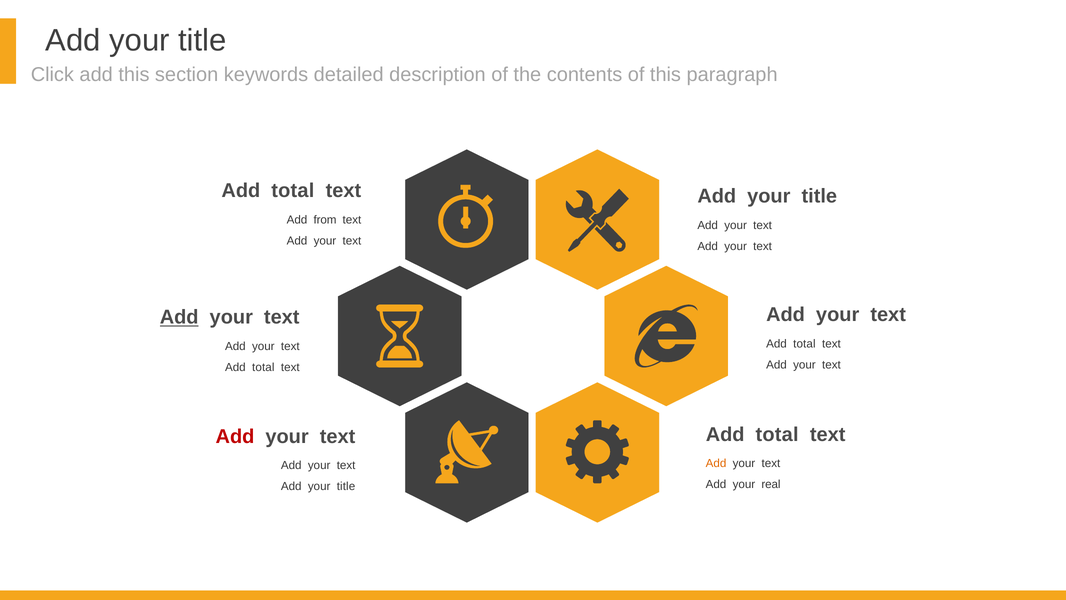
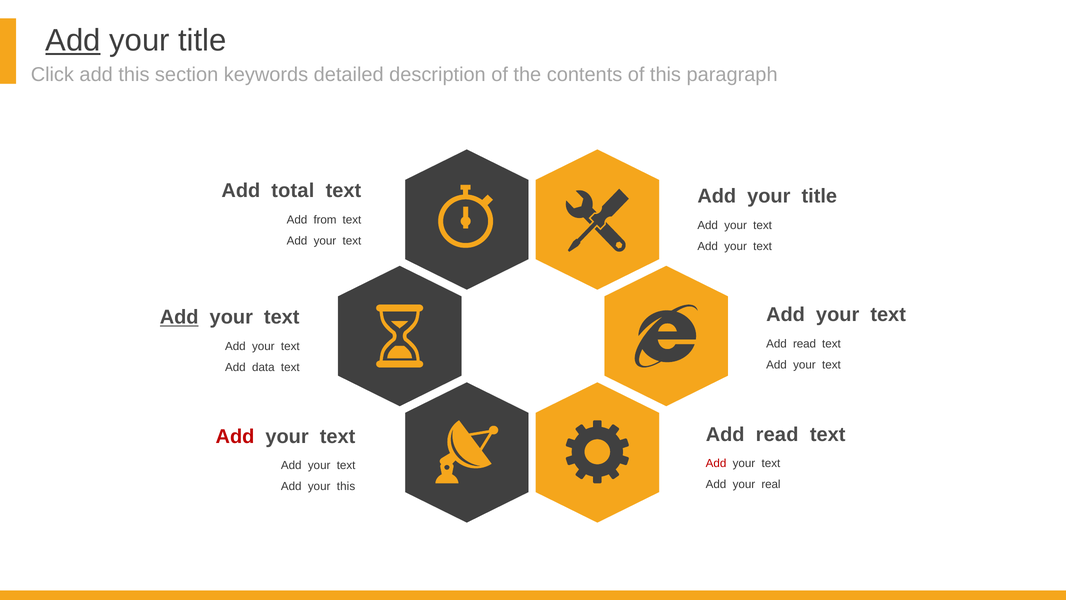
Add at (73, 41) underline: none -> present
total at (804, 344): total -> read
total at (263, 367): total -> data
total at (777, 434): total -> read
Add at (716, 463) colour: orange -> red
title at (346, 486): title -> this
